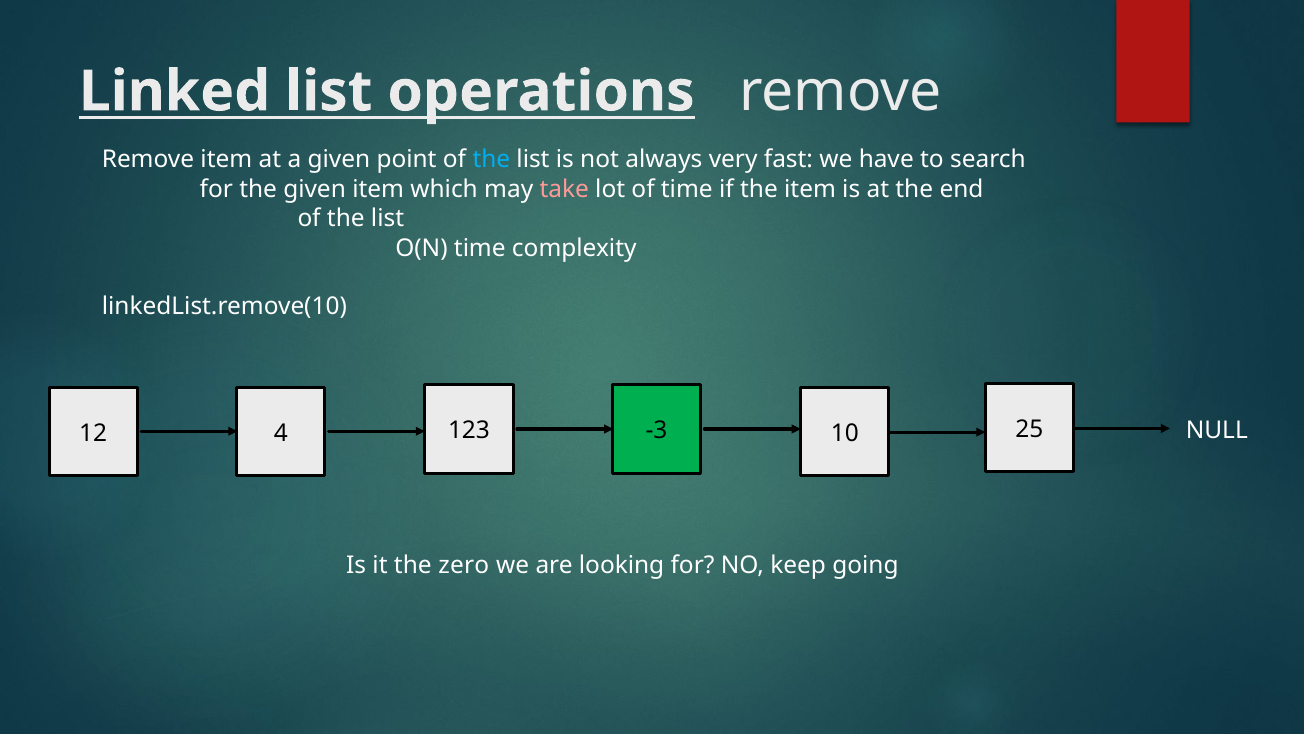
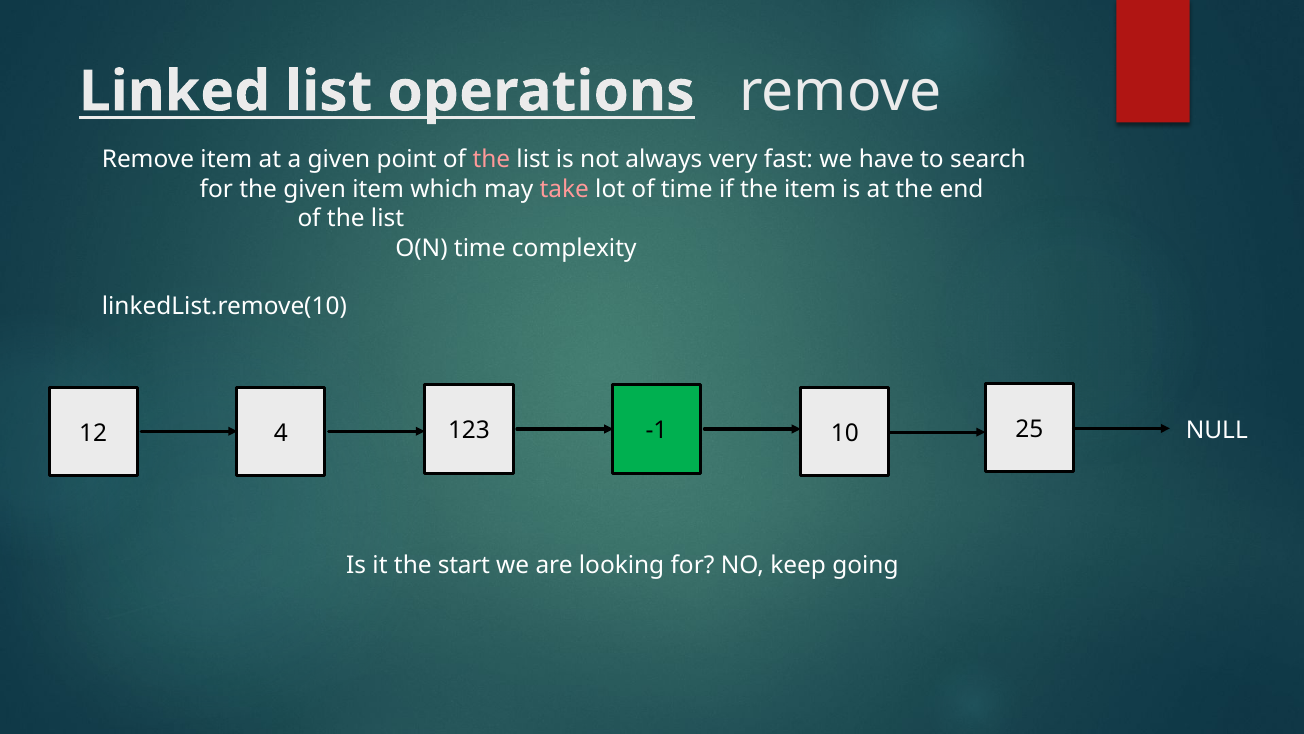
the at (491, 160) colour: light blue -> pink
-3: -3 -> -1
zero: zero -> start
